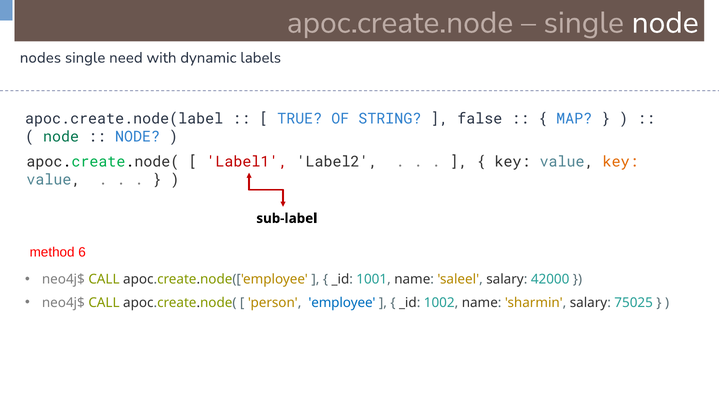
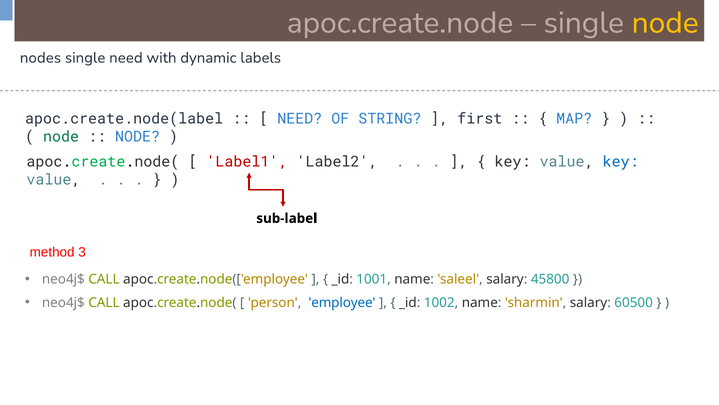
node at (665, 23) colour: white -> yellow
TRUE at (300, 119): TRUE -> NEED
false: false -> first
key at (621, 162) colour: orange -> blue
6: 6 -> 3
42000: 42000 -> 45800
75025: 75025 -> 60500
